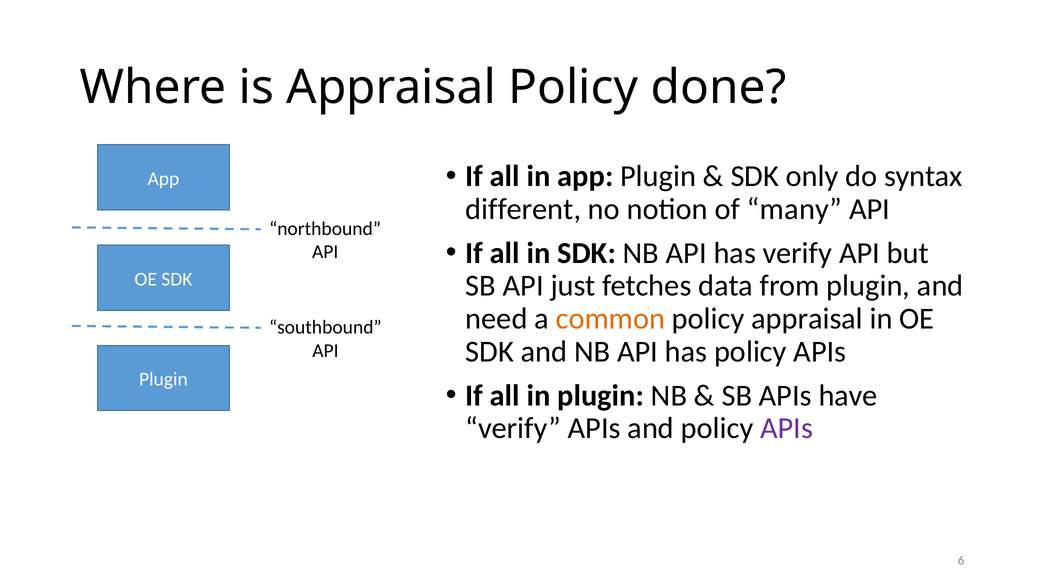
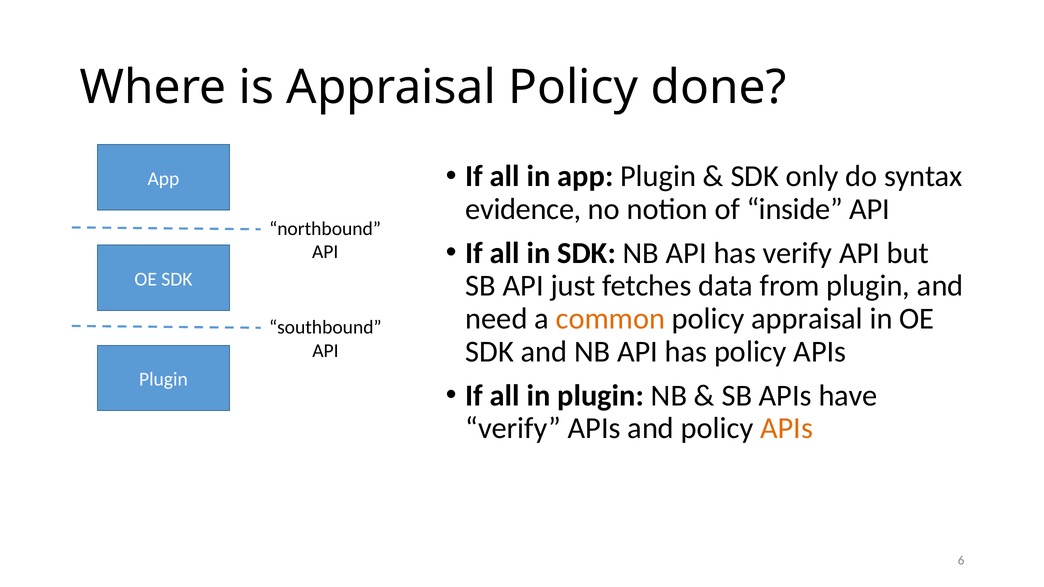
different: different -> evidence
many: many -> inside
APIs at (787, 429) colour: purple -> orange
